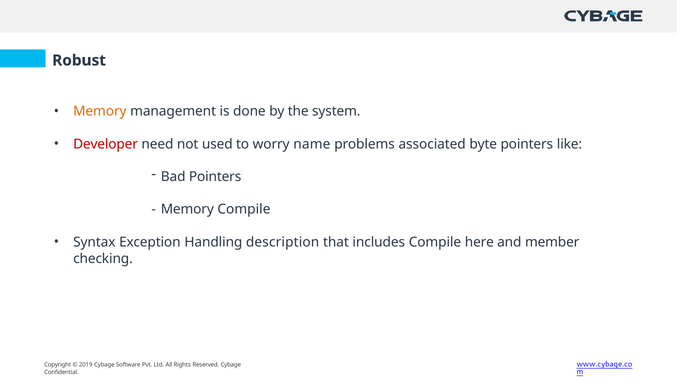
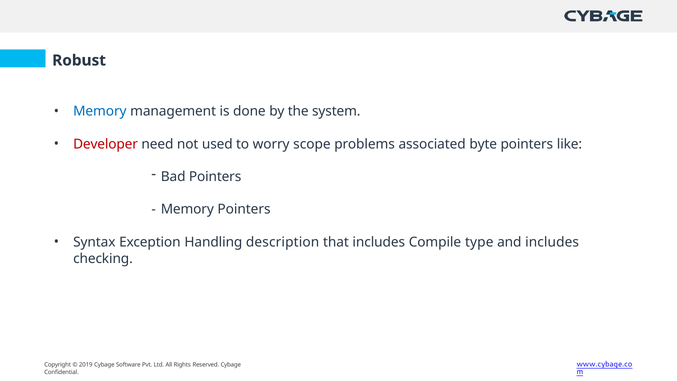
Memory at (100, 111) colour: orange -> blue
name: name -> scope
Memory Compile: Compile -> Pointers
here: here -> type
and member: member -> includes
